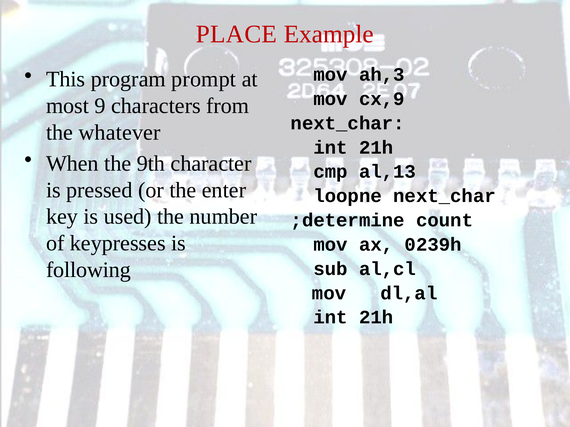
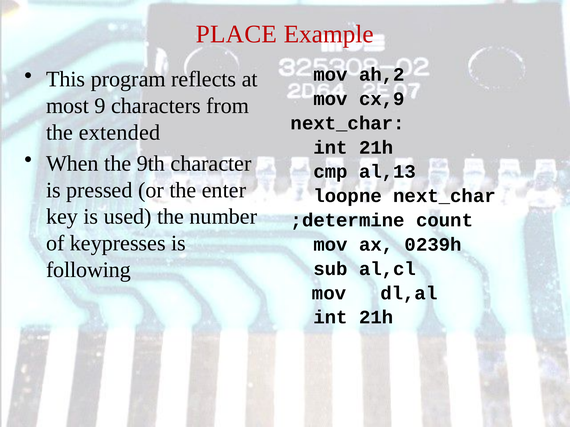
ah,3: ah,3 -> ah,2
prompt: prompt -> reflects
whatever: whatever -> extended
